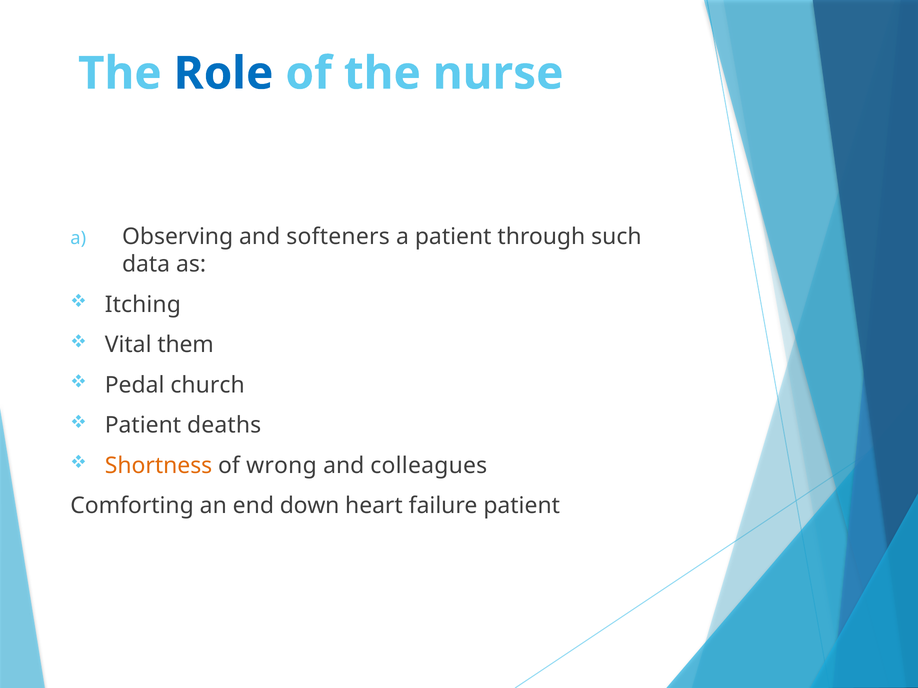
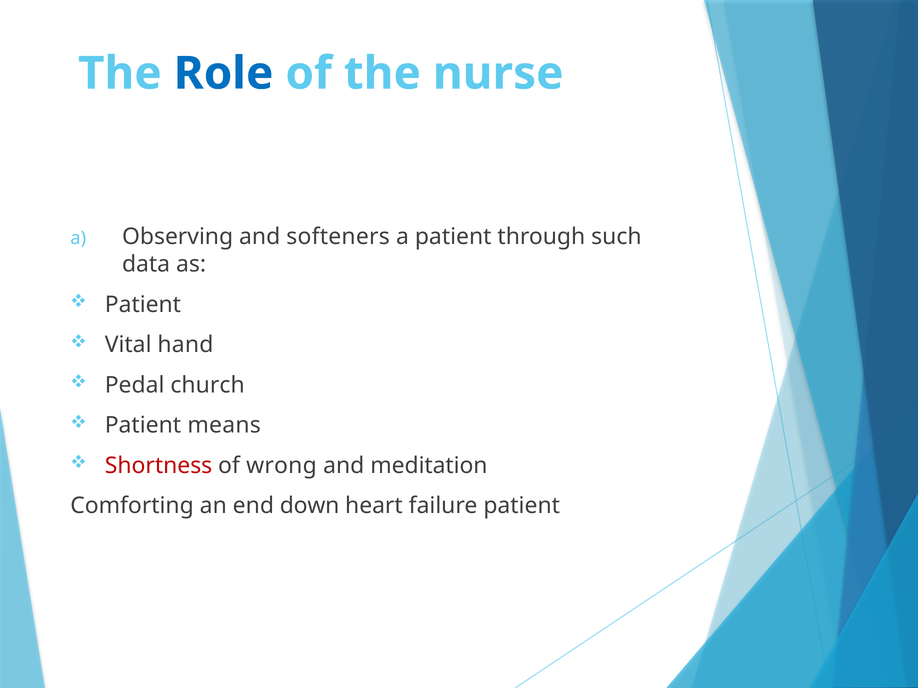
Itching at (143, 305): Itching -> Patient
them: them -> hand
deaths: deaths -> means
Shortness colour: orange -> red
colleagues: colleagues -> meditation
